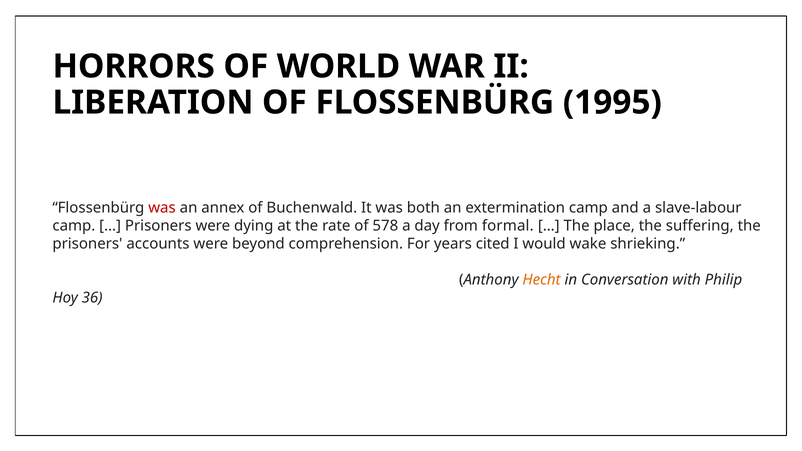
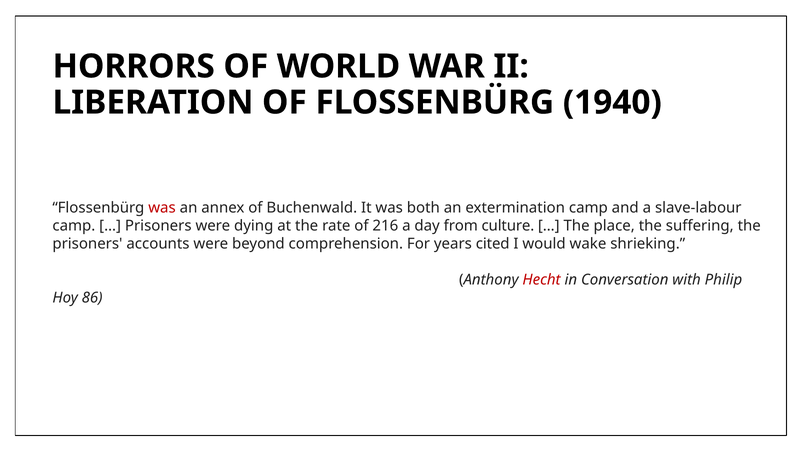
1995: 1995 -> 1940
578: 578 -> 216
formal: formal -> culture
Hecht colour: orange -> red
36: 36 -> 86
